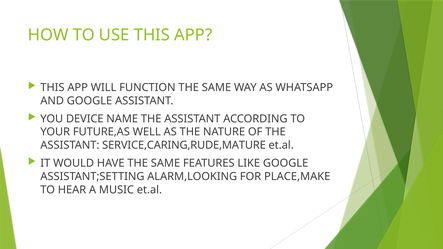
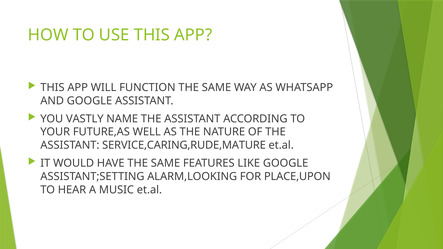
DEVICE: DEVICE -> VASTLY
PLACE,MAKE: PLACE,MAKE -> PLACE,UPON
